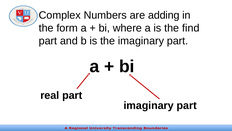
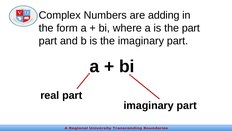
the find: find -> part
